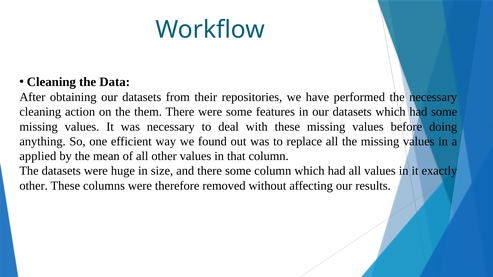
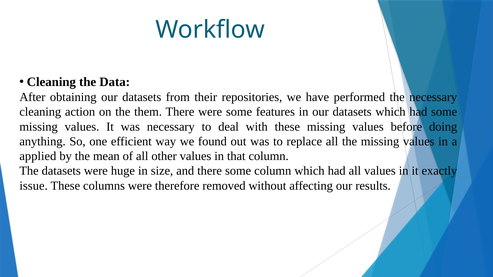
other at (34, 186): other -> issue
